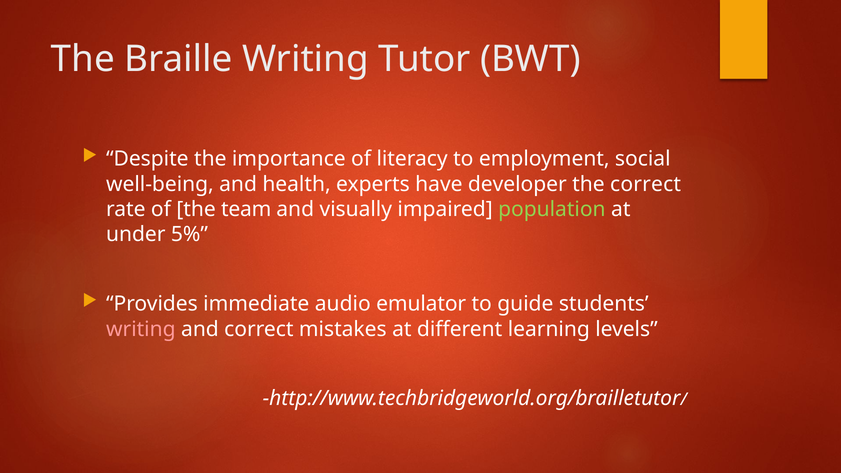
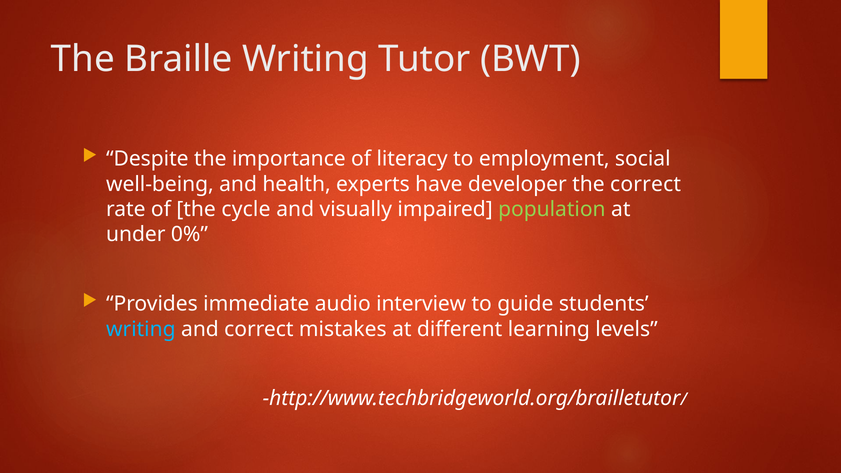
team: team -> cycle
5%: 5% -> 0%
emulator: emulator -> interview
writing at (141, 329) colour: pink -> light blue
